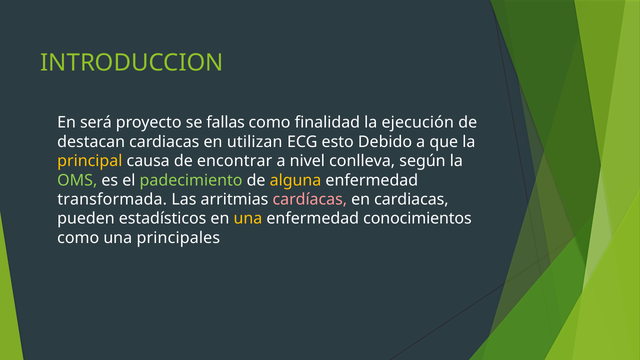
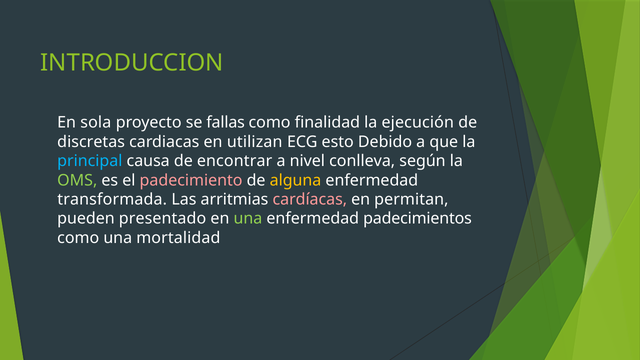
será: será -> sola
destacan: destacan -> discretas
principal colour: yellow -> light blue
padecimiento colour: light green -> pink
en cardiacas: cardiacas -> permitan
estadísticos: estadísticos -> presentado
una at (248, 219) colour: yellow -> light green
conocimientos: conocimientos -> padecimientos
principales: principales -> mortalidad
